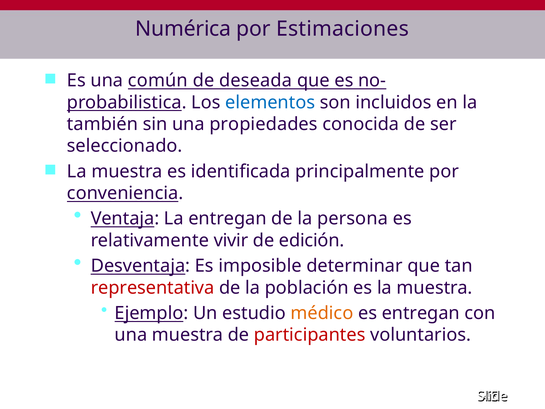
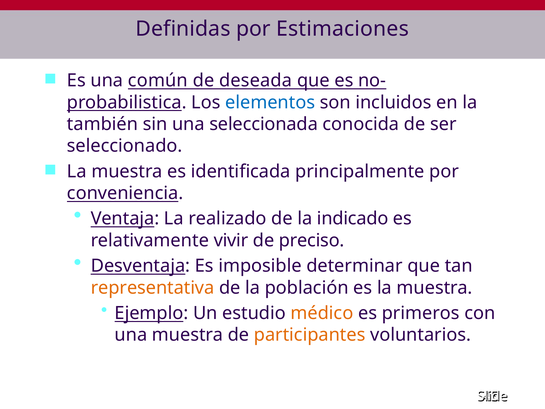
Numérica: Numérica -> Definidas
propiedades: propiedades -> seleccionada
La entregan: entregan -> realizado
persona: persona -> indicado
edición: edición -> preciso
representativa colour: red -> orange
es entregan: entregan -> primeros
participantes colour: red -> orange
